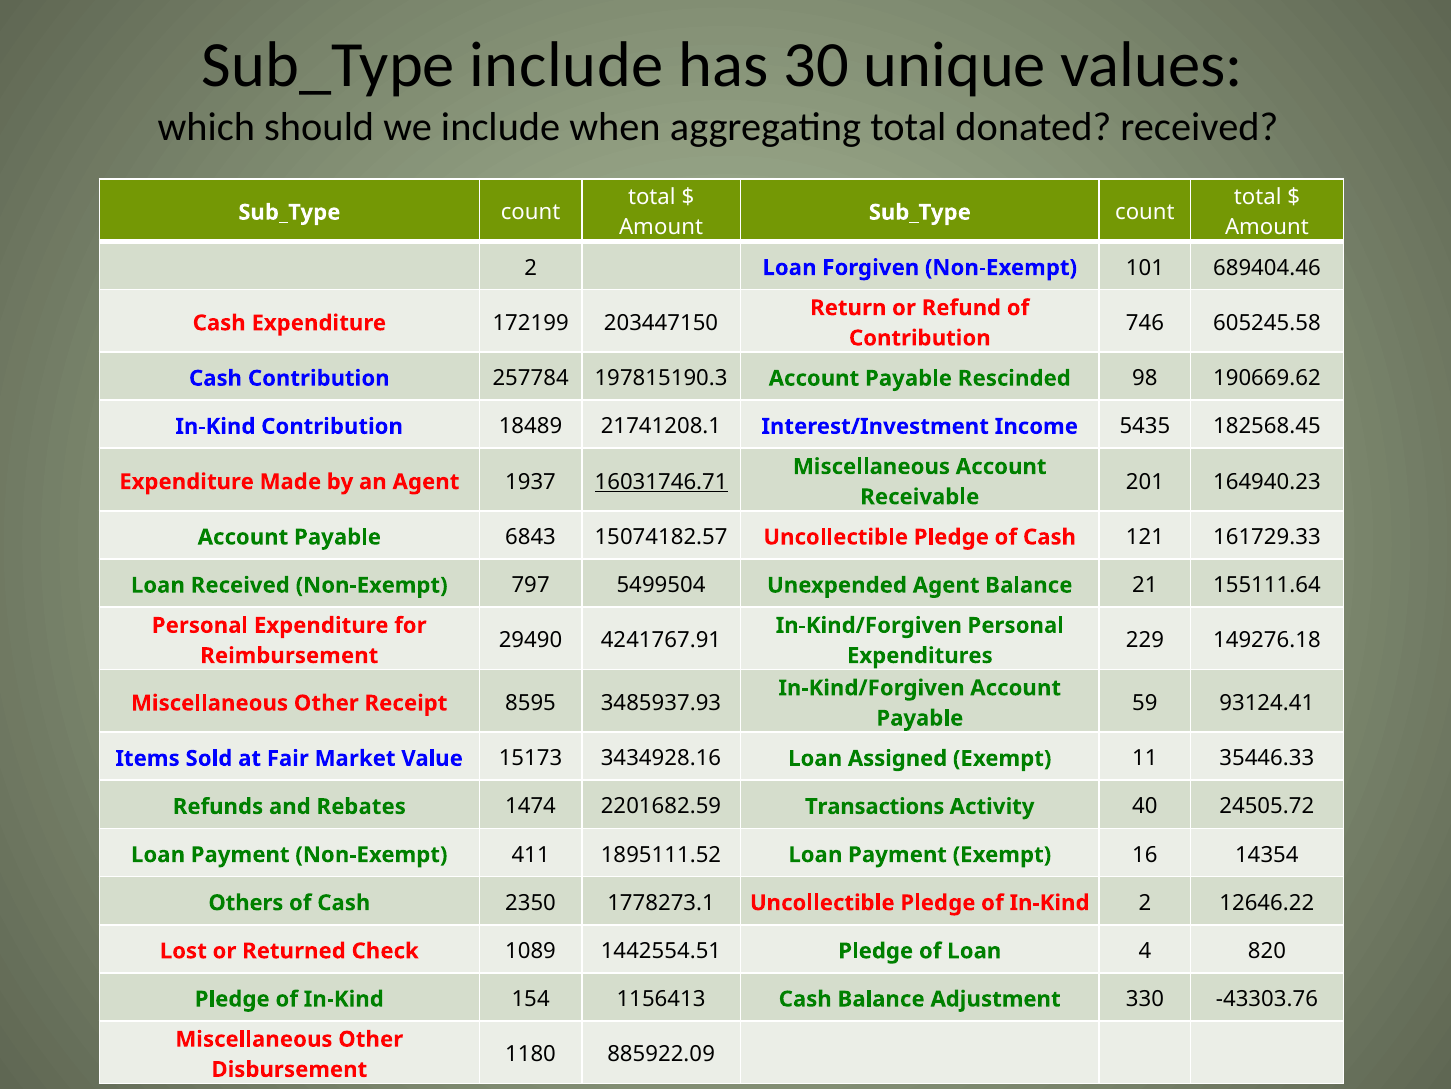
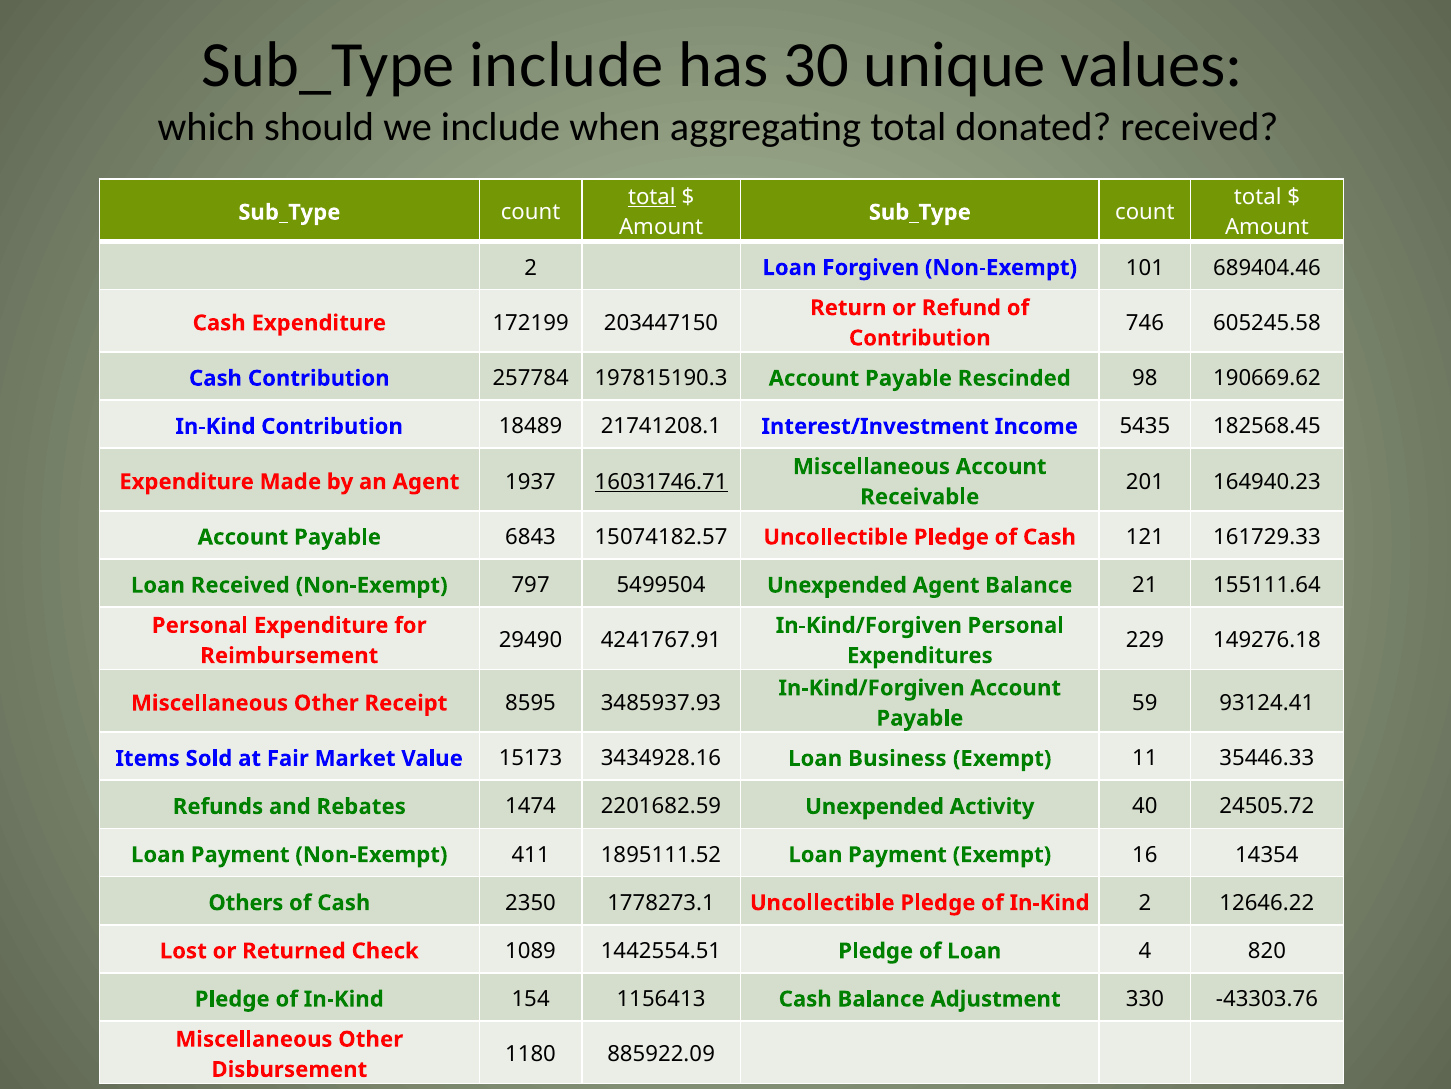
total at (652, 197) underline: none -> present
Assigned: Assigned -> Business
2201682.59 Transactions: Transactions -> Unexpended
